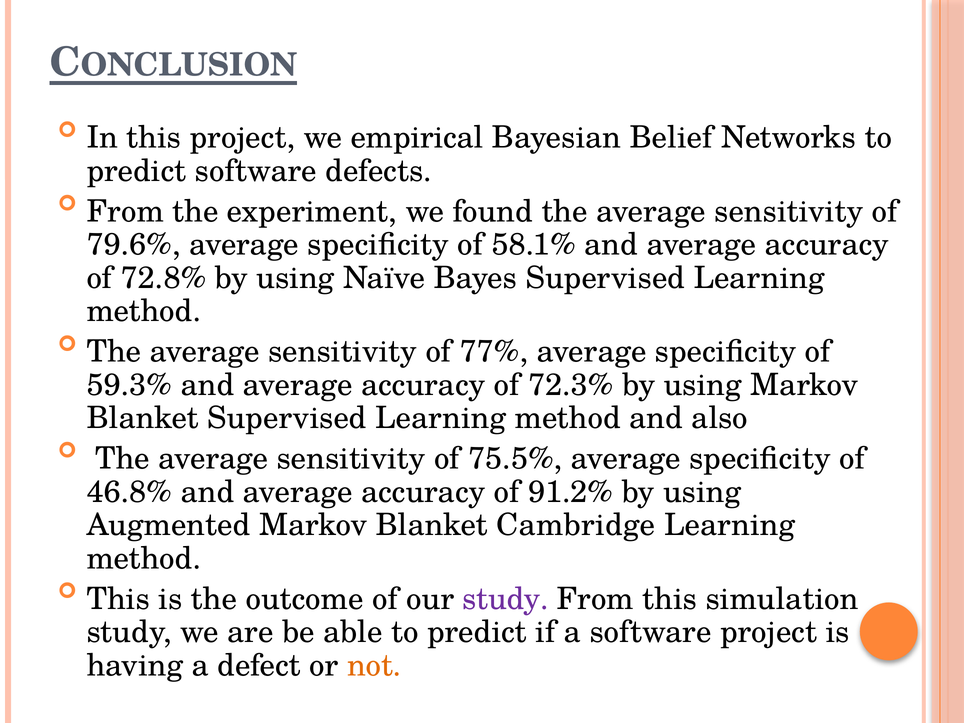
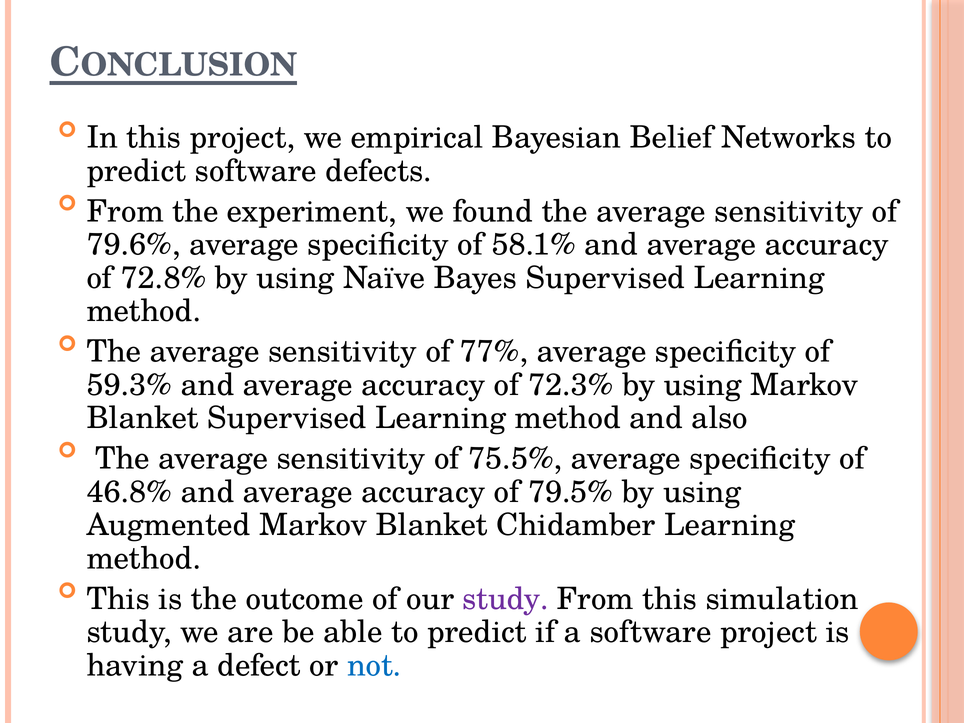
91.2%: 91.2% -> 79.5%
Cambridge: Cambridge -> Chidamber
not colour: orange -> blue
